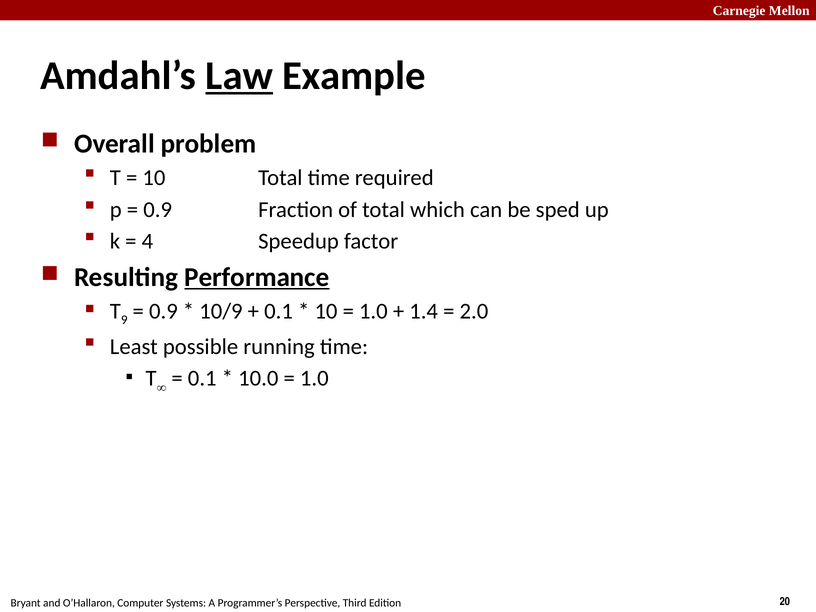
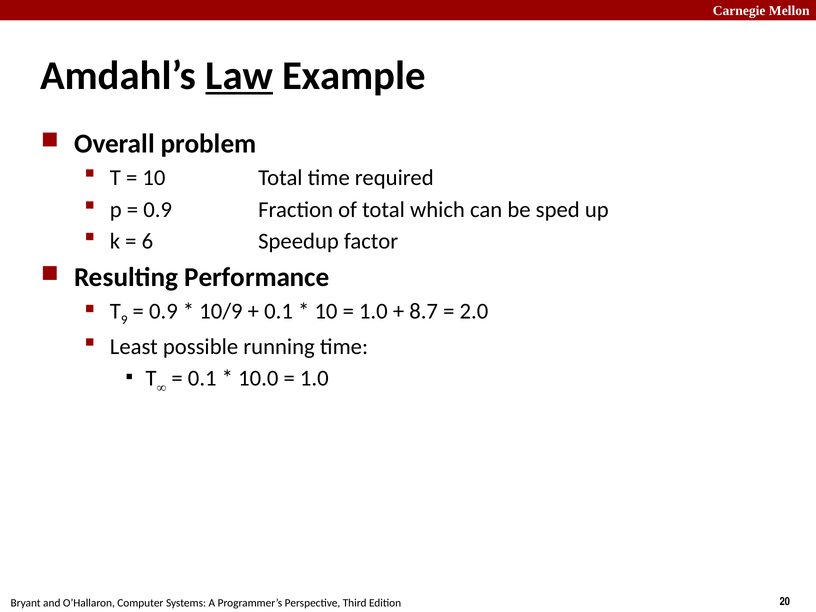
4: 4 -> 6
Performance underline: present -> none
1.4: 1.4 -> 8.7
